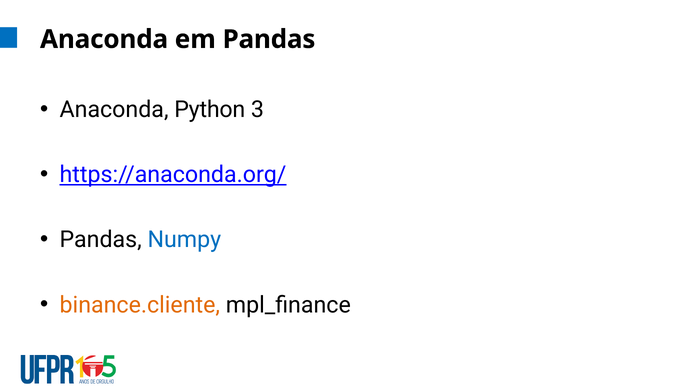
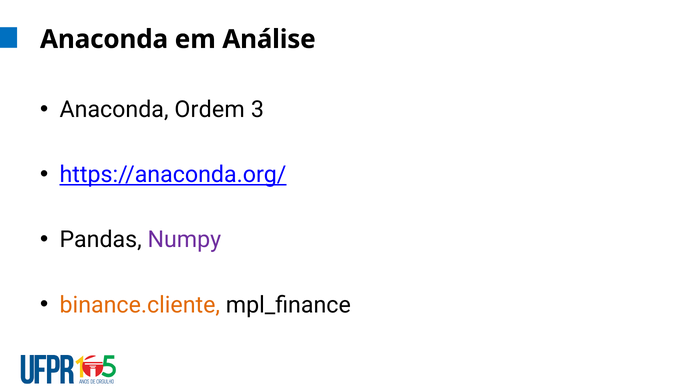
em Pandas: Pandas -> Análise
Python: Python -> Ordem
Numpy colour: blue -> purple
